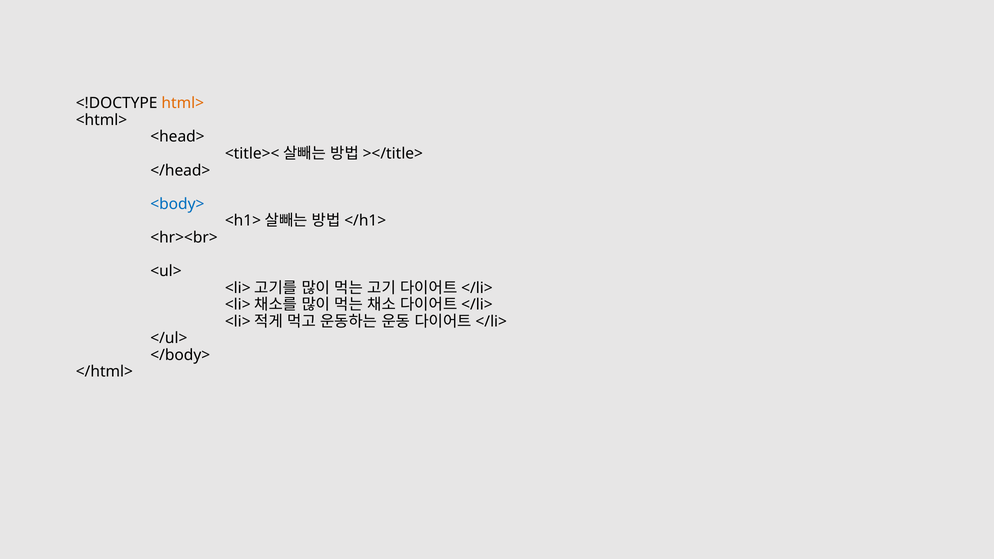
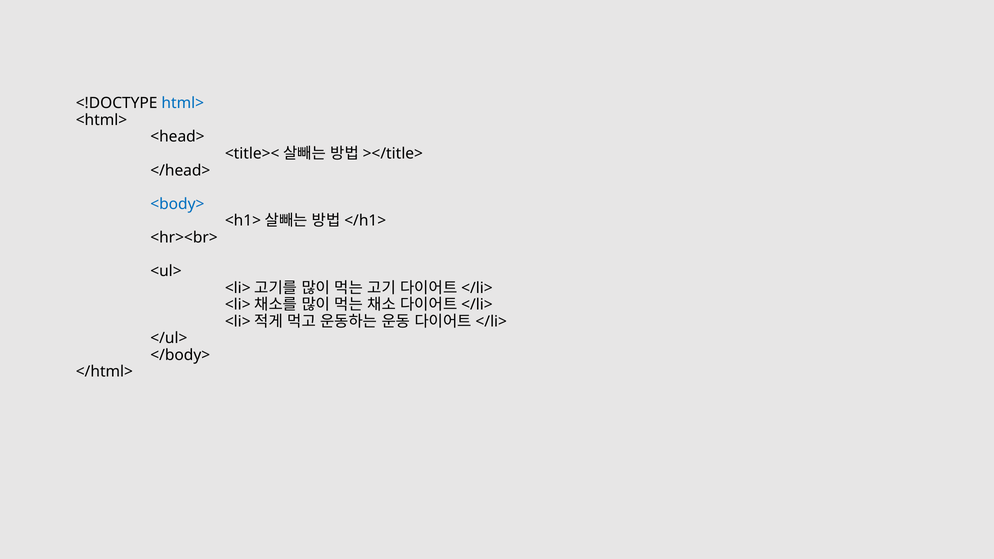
html> colour: orange -> blue
